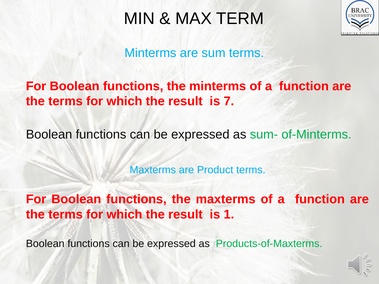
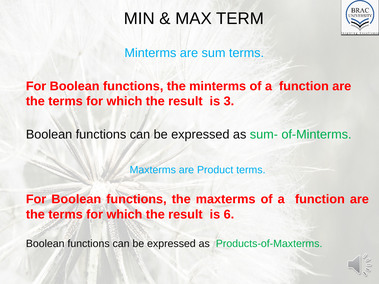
7: 7 -> 3
1: 1 -> 6
